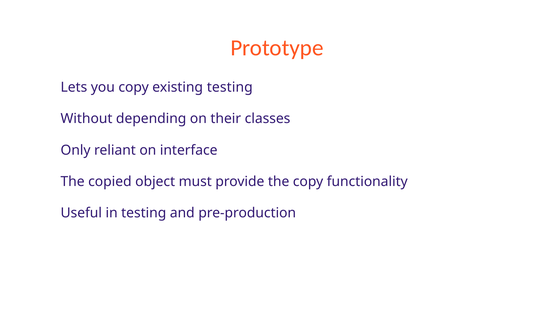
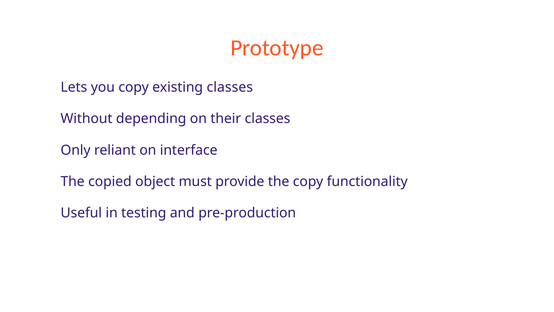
existing testing: testing -> classes
